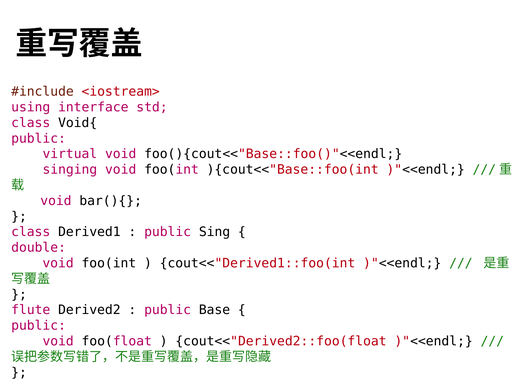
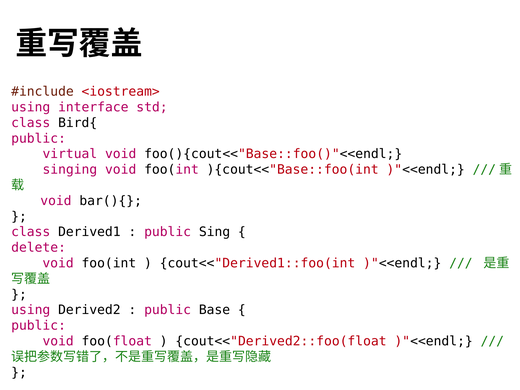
Void{: Void{ -> Bird{
double: double -> delete
flute at (31, 310): flute -> using
